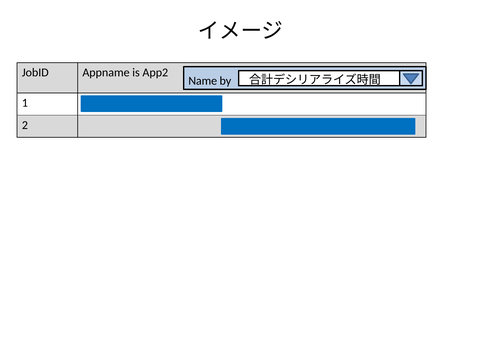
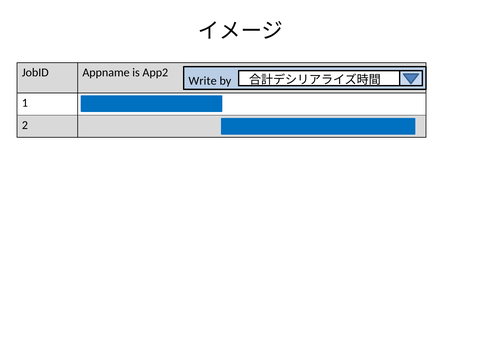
Name: Name -> Write
